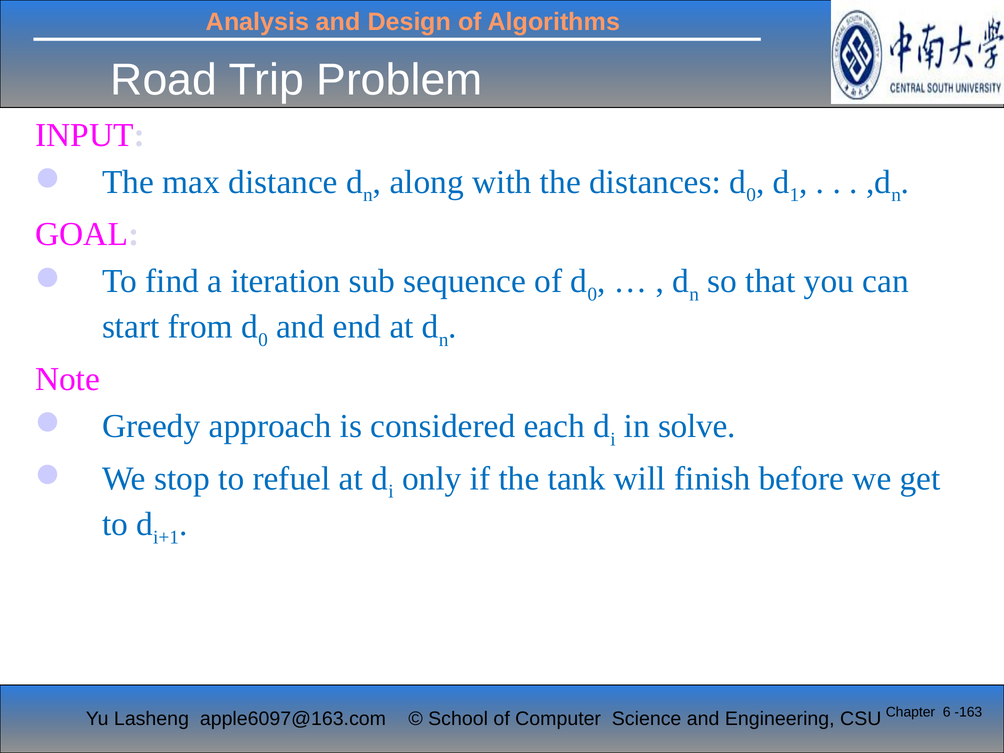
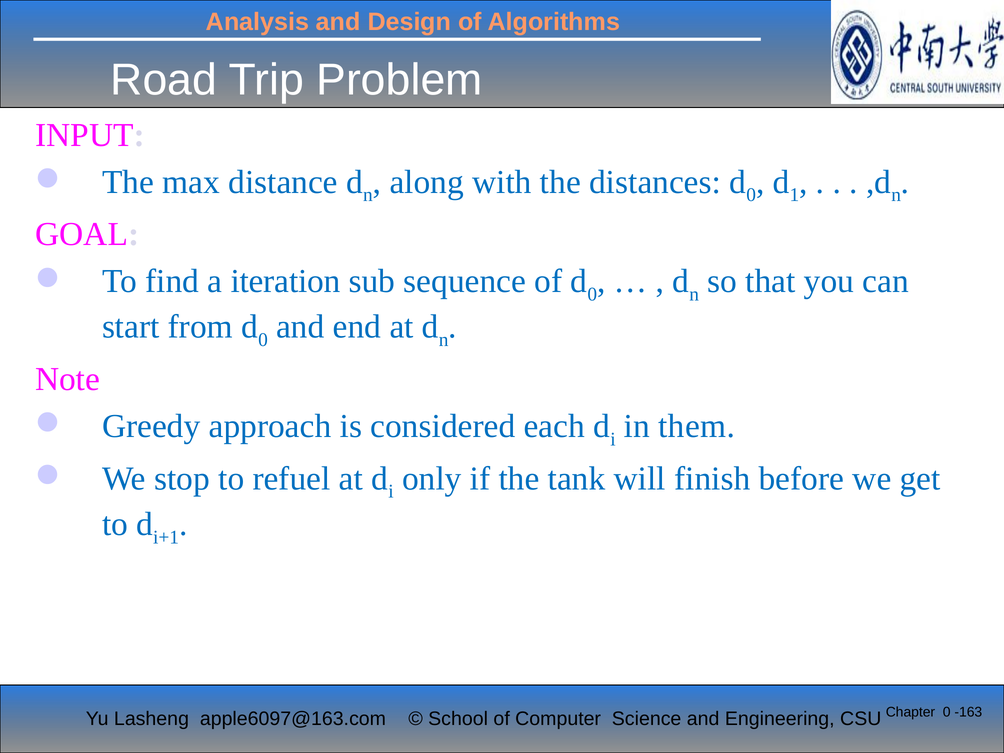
solve: solve -> them
Chapter 6: 6 -> 0
